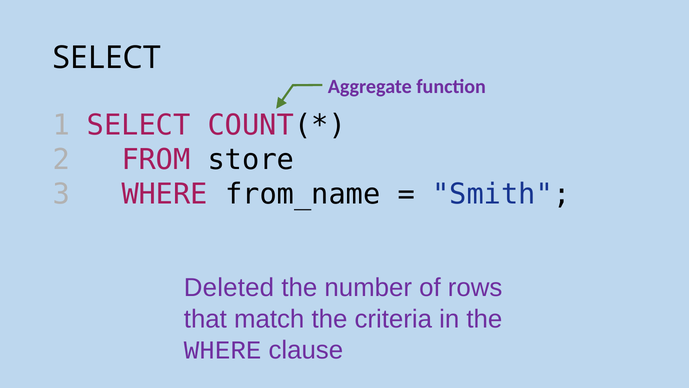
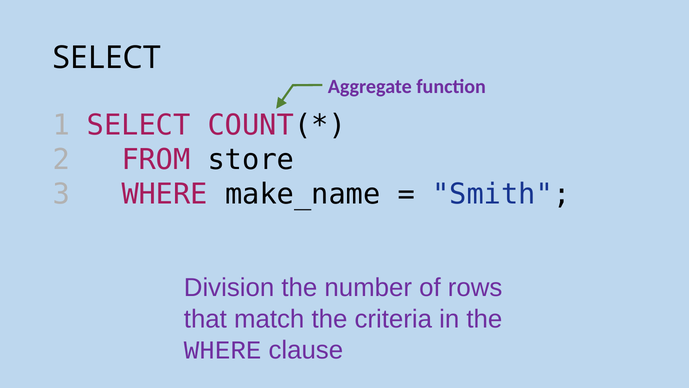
from_name: from_name -> make_name
Deleted: Deleted -> Division
